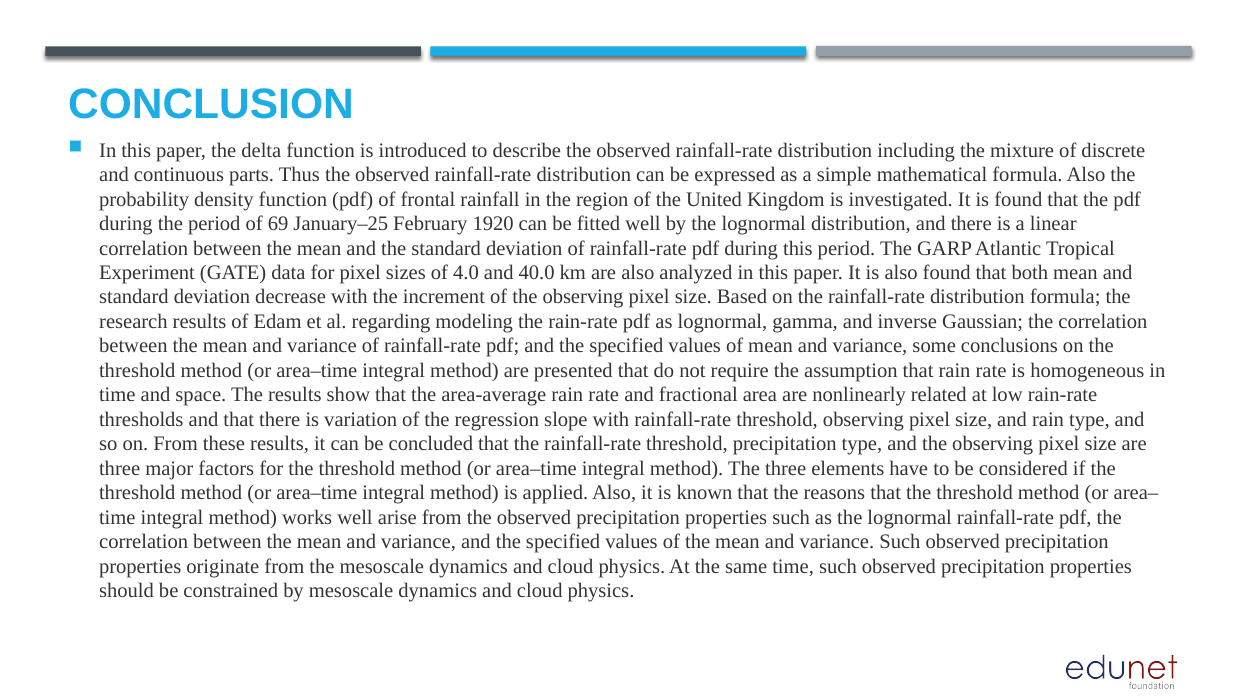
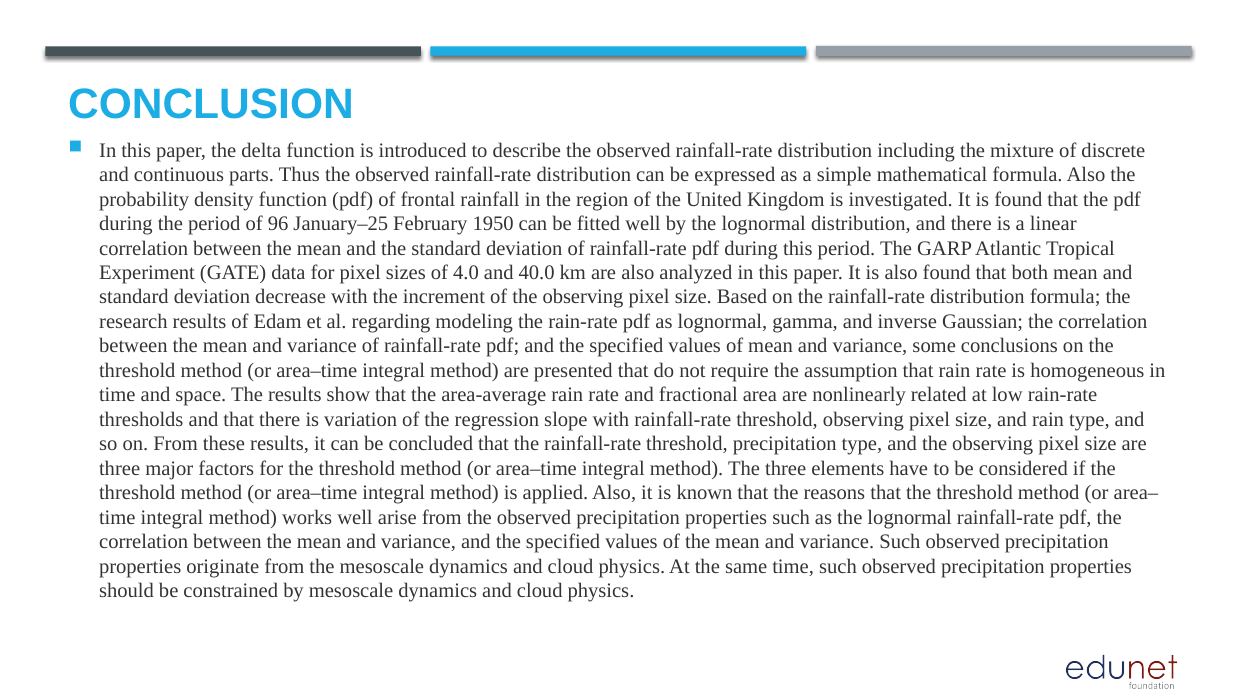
69: 69 -> 96
1920: 1920 -> 1950
